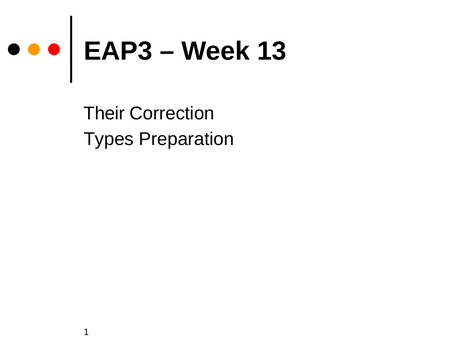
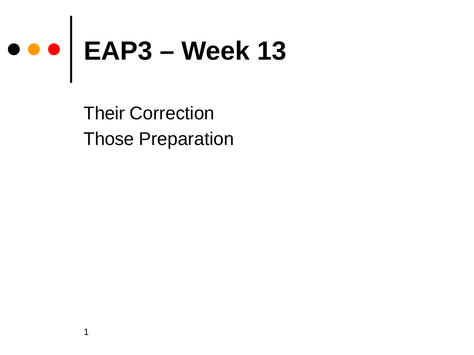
Types: Types -> Those
